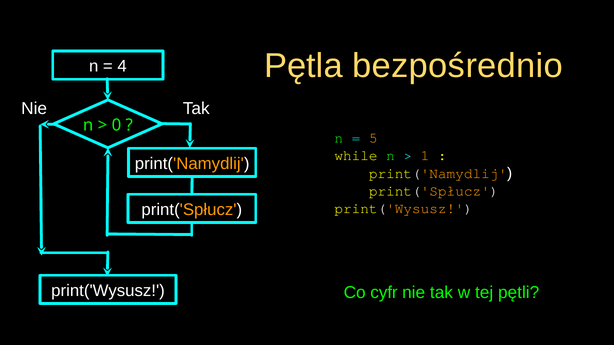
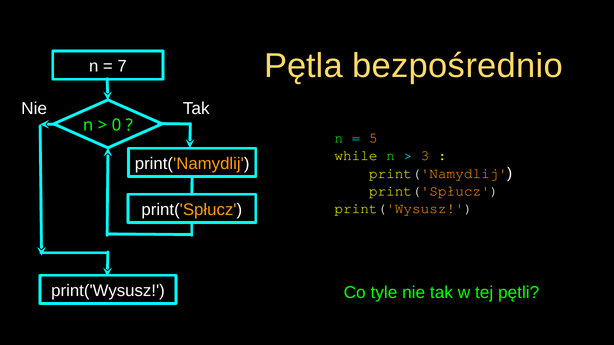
4: 4 -> 7
1: 1 -> 3
cyfr: cyfr -> tyle
